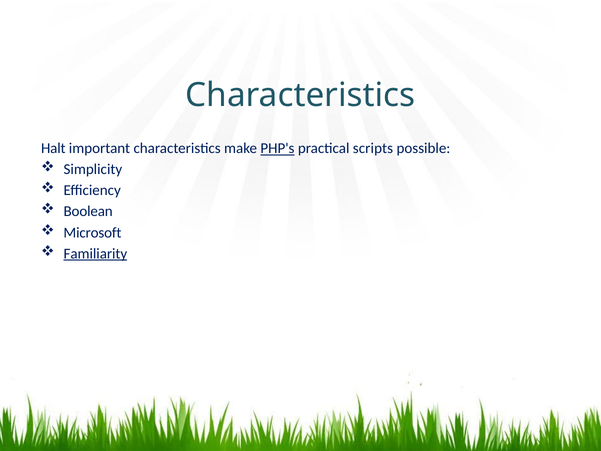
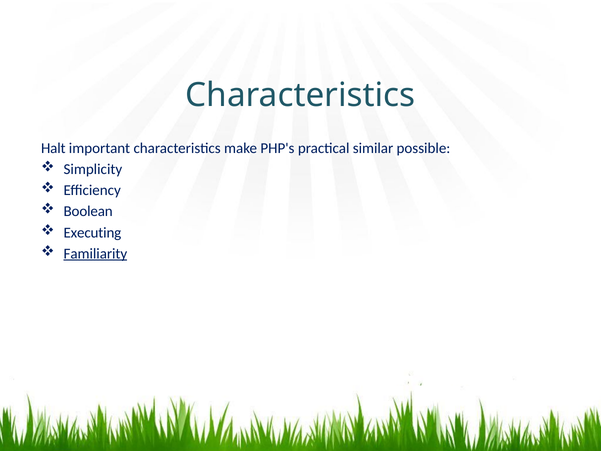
PHP's underline: present -> none
scripts: scripts -> similar
Microsoft: Microsoft -> Executing
